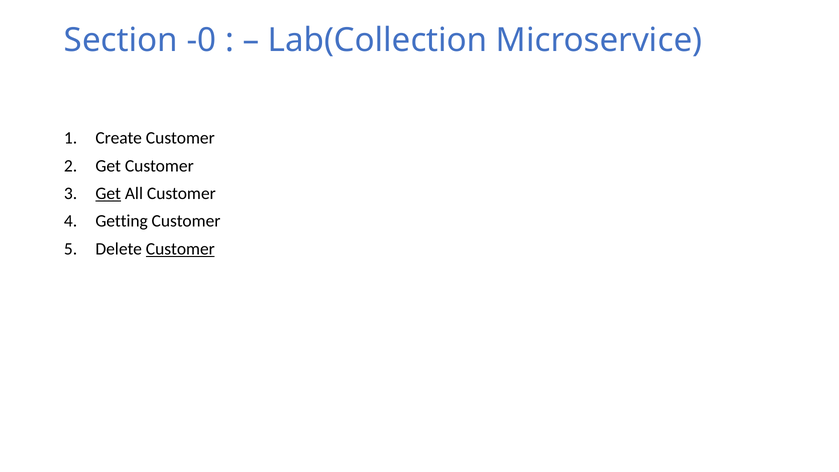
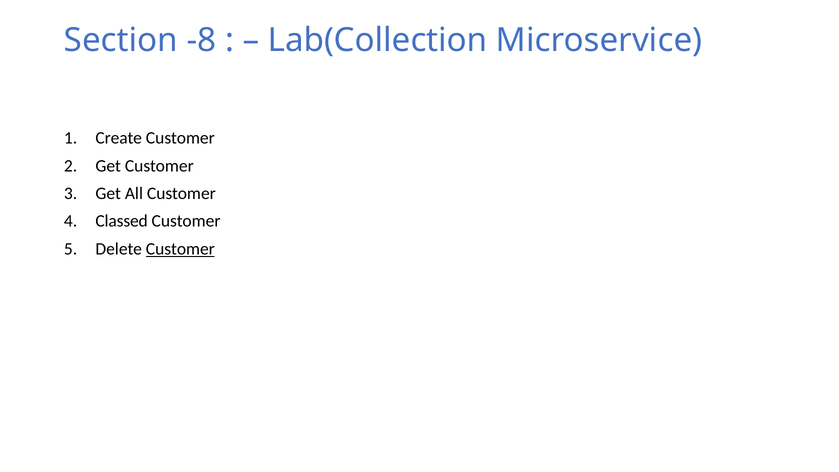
-0: -0 -> -8
Get at (108, 193) underline: present -> none
Getting: Getting -> Classed
